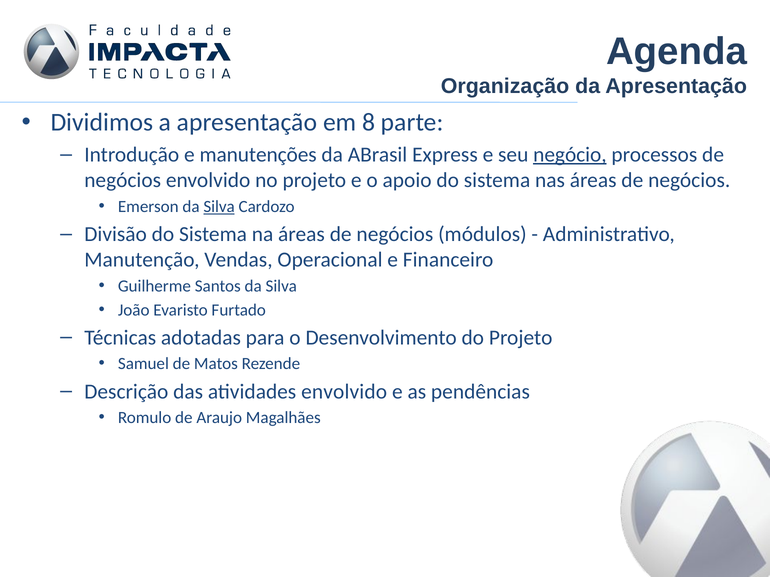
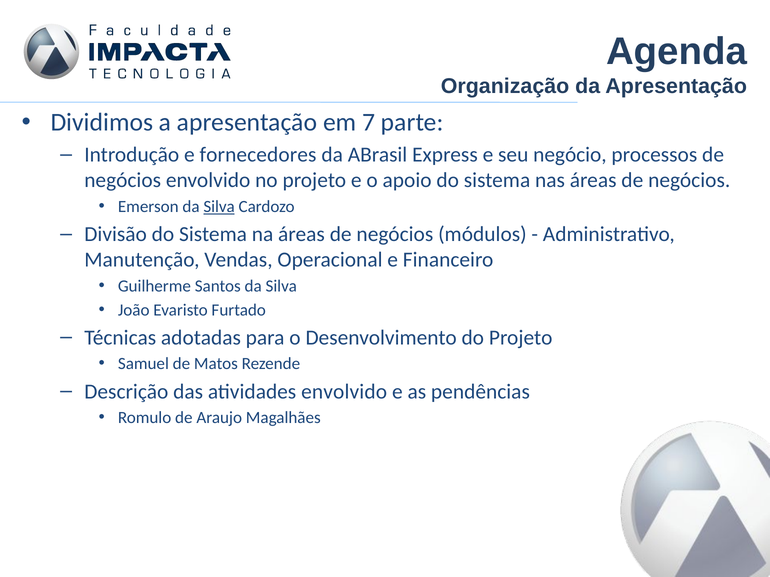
8: 8 -> 7
manutenções: manutenções -> fornecedores
negócio underline: present -> none
